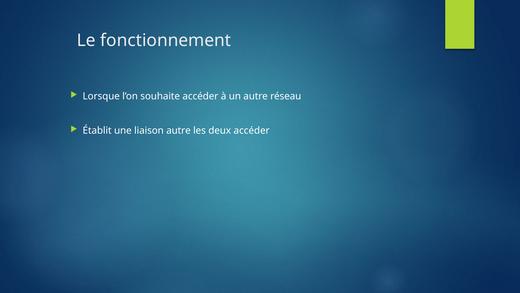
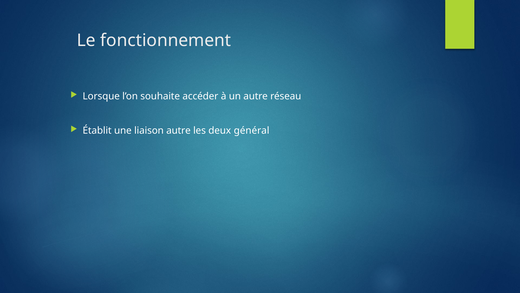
deux accéder: accéder -> général
